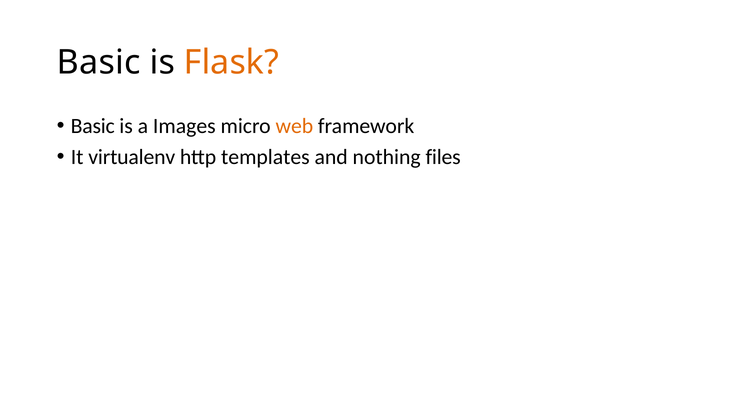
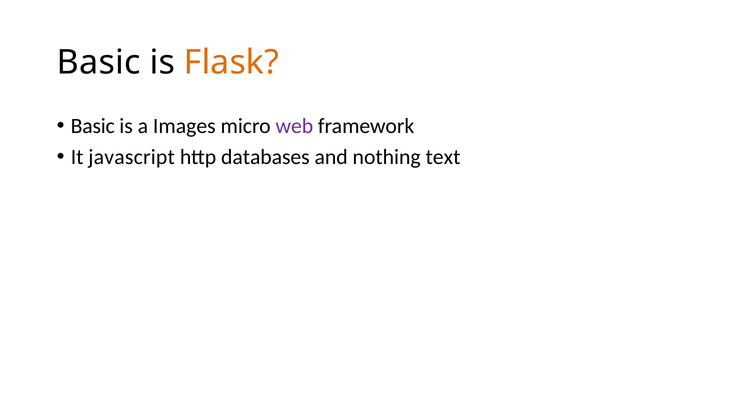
web colour: orange -> purple
virtualenv: virtualenv -> javascript
templates: templates -> databases
files: files -> text
